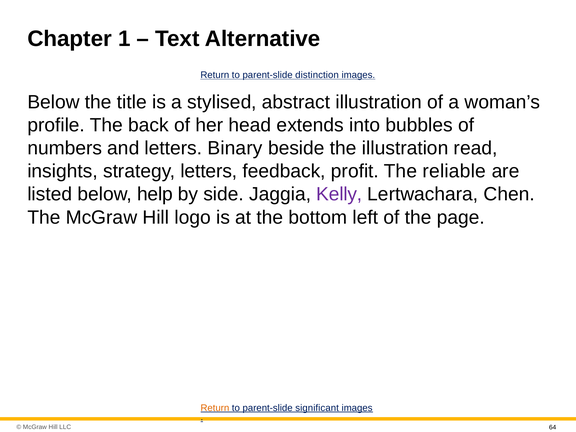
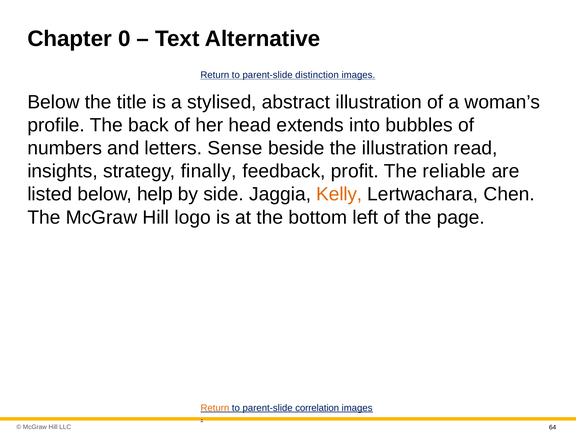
1: 1 -> 0
Binary: Binary -> Sense
strategy letters: letters -> finally
Kelly colour: purple -> orange
significant: significant -> correlation
